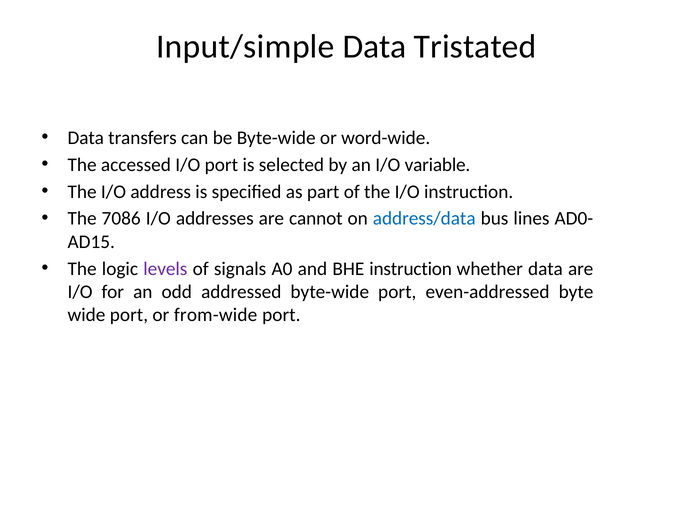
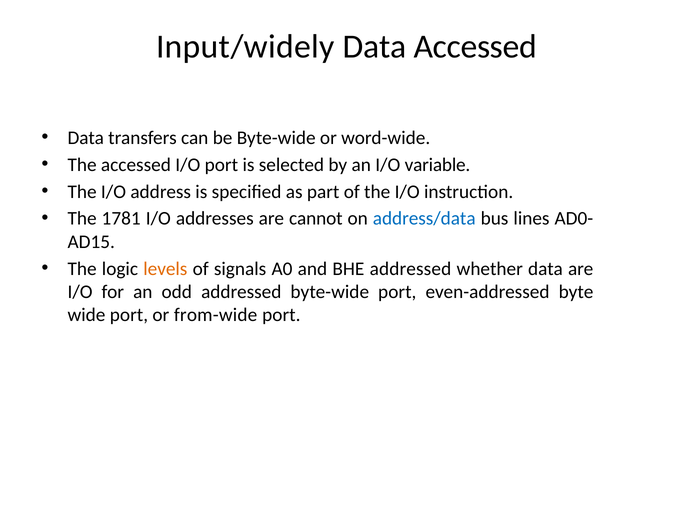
Input/simple: Input/simple -> Input/widely
Data Tristated: Tristated -> Accessed
7086: 7086 -> 1781
levels colour: purple -> orange
BHE instruction: instruction -> addressed
